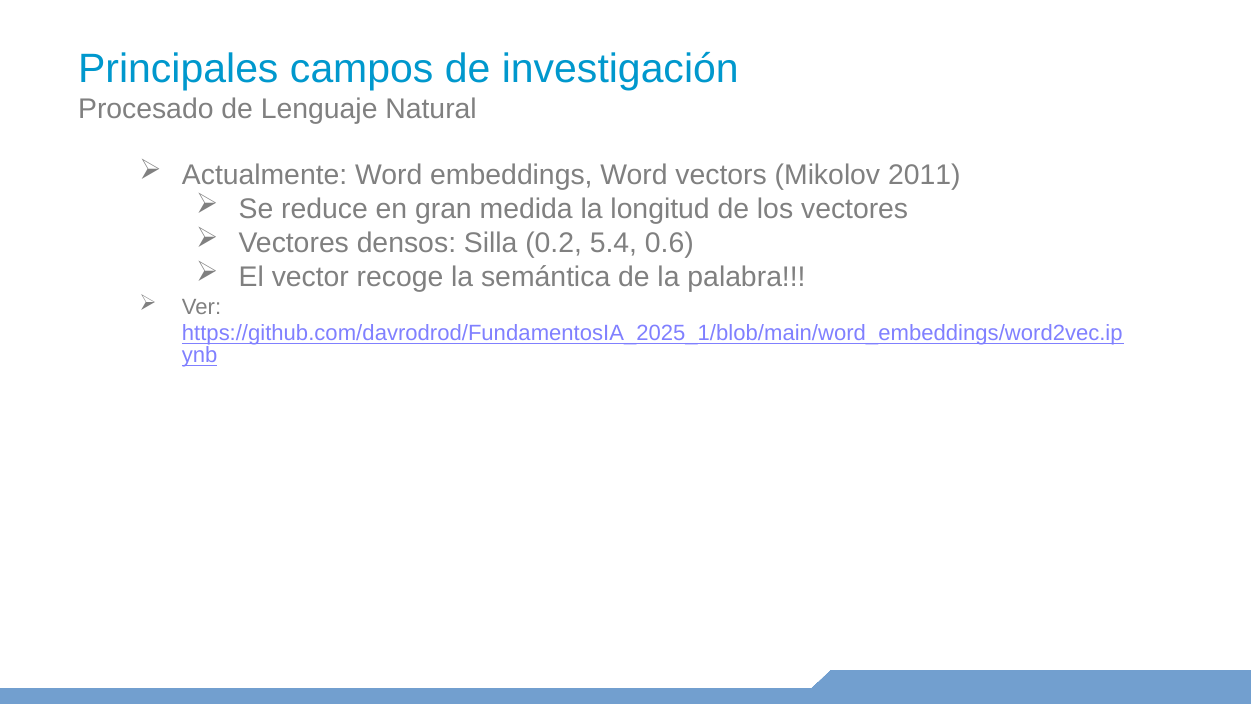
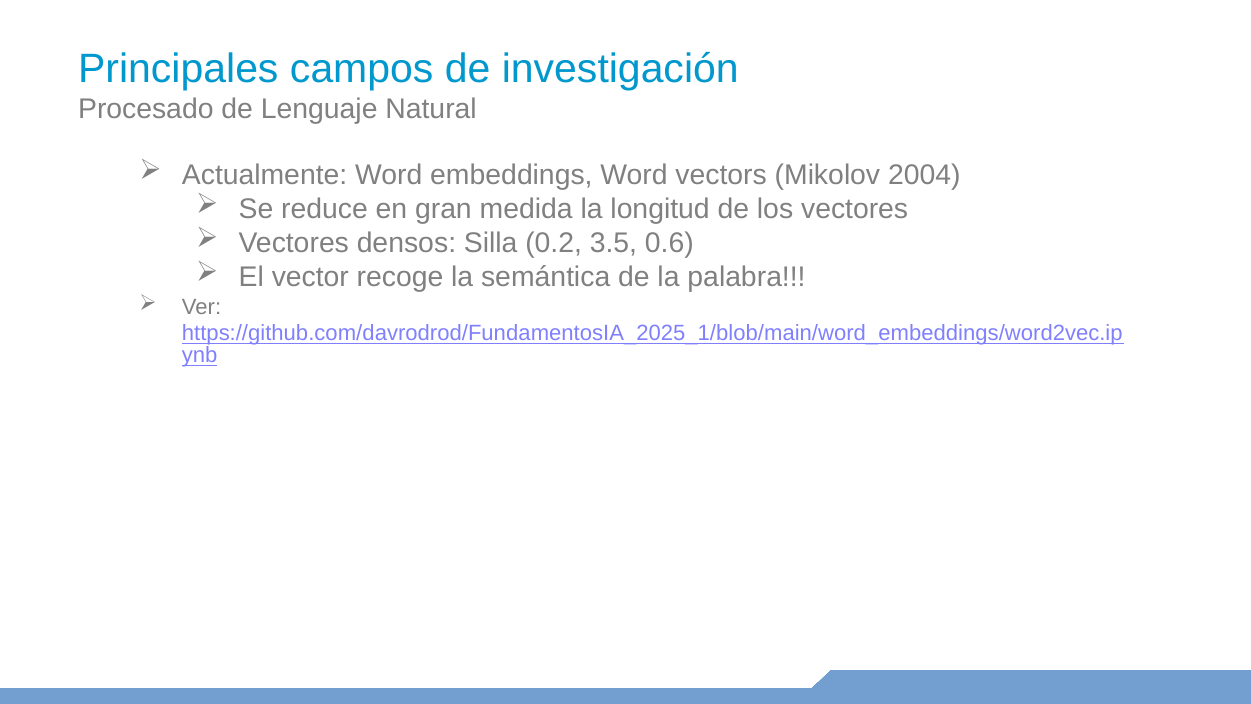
2011: 2011 -> 2004
5.4: 5.4 -> 3.5
